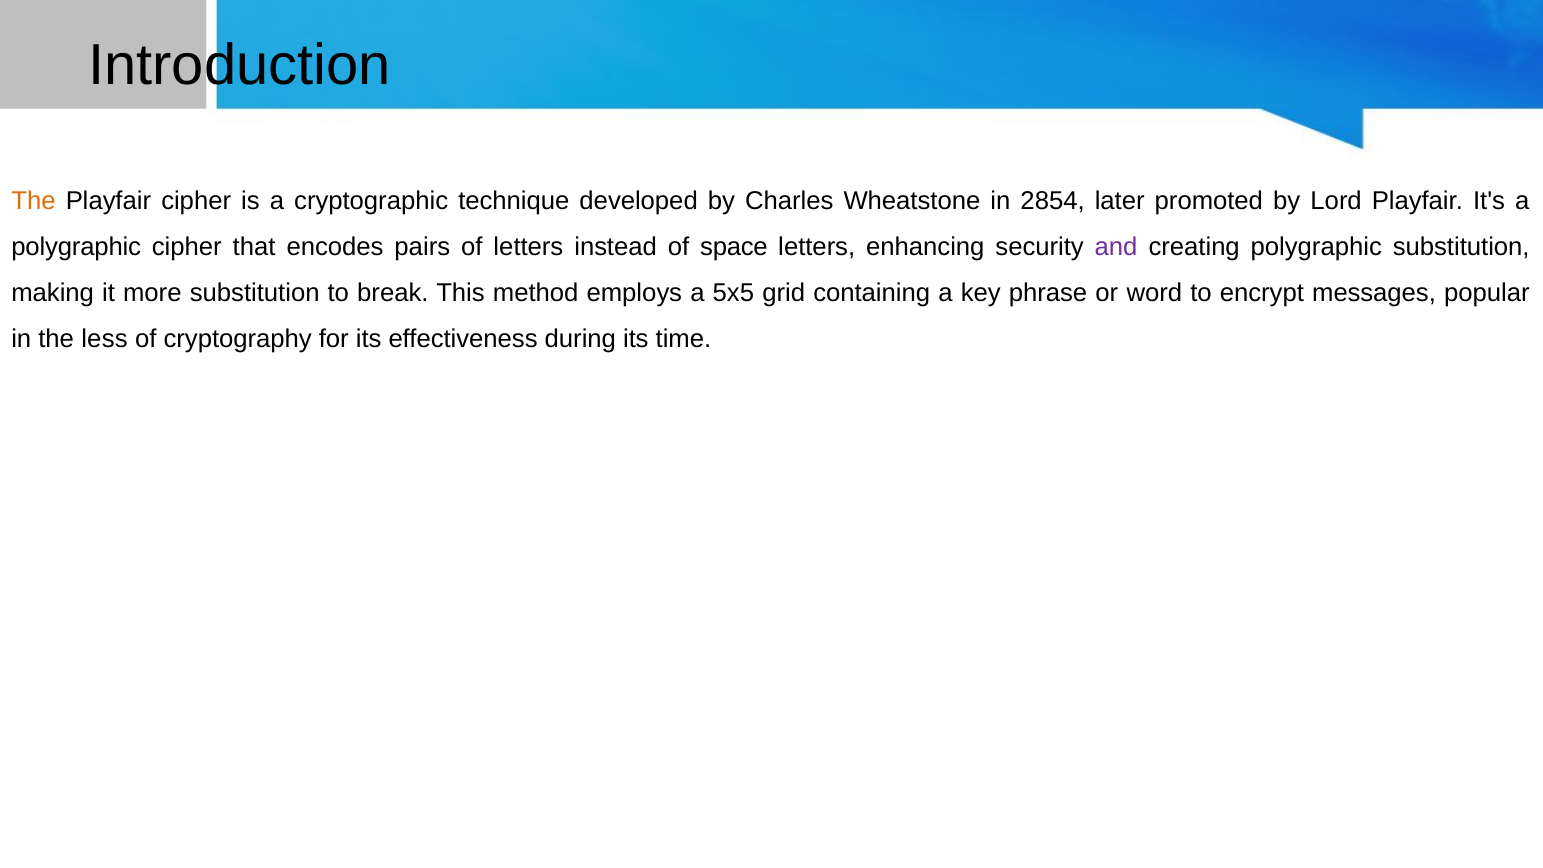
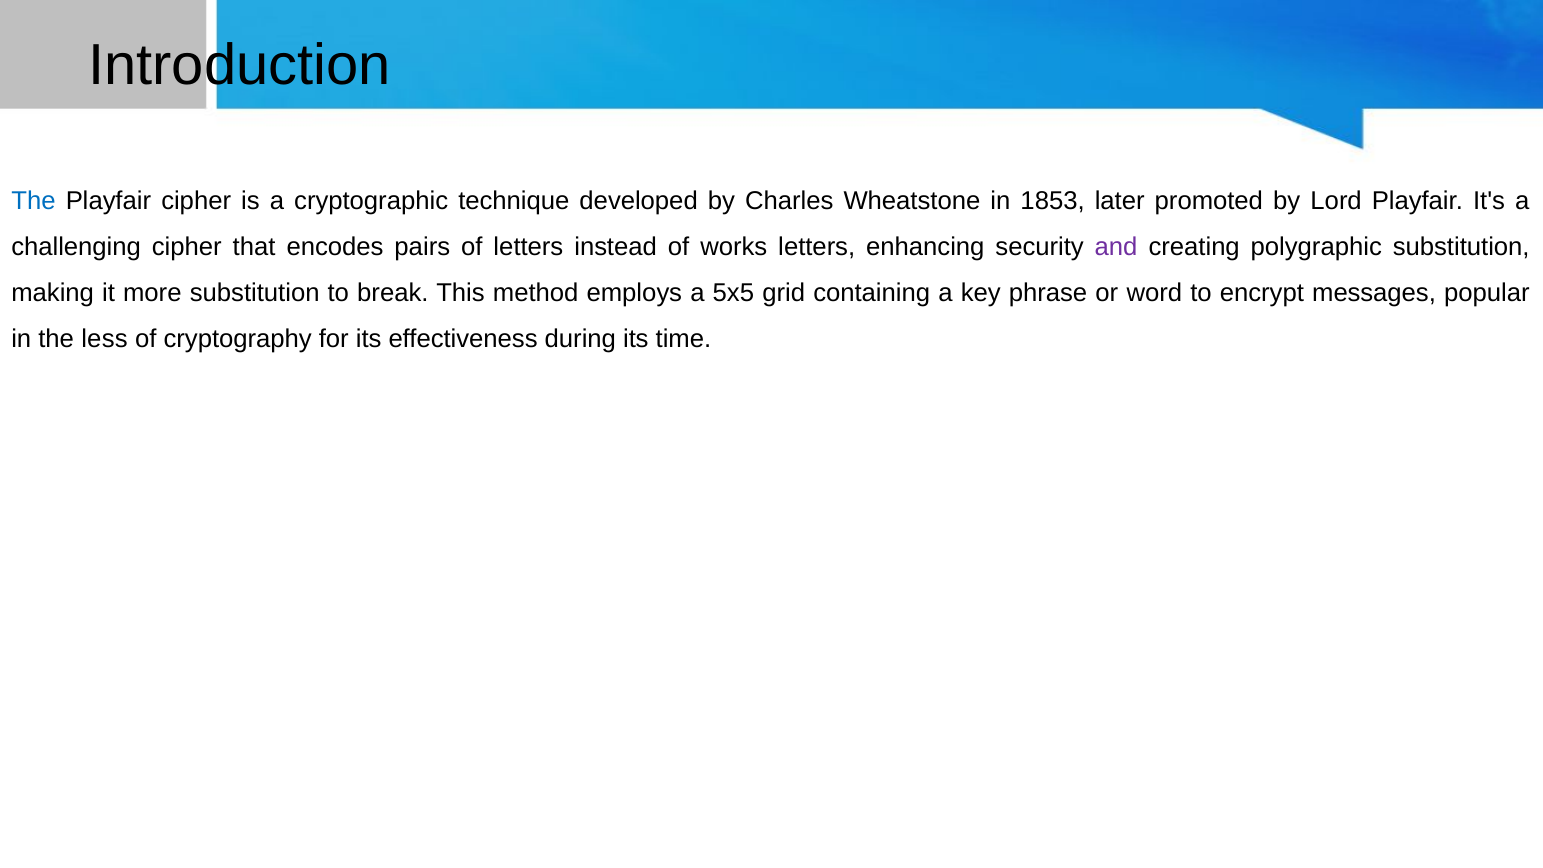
The at (33, 201) colour: orange -> blue
2854: 2854 -> 1853
polygraphic at (76, 247): polygraphic -> challenging
space: space -> works
